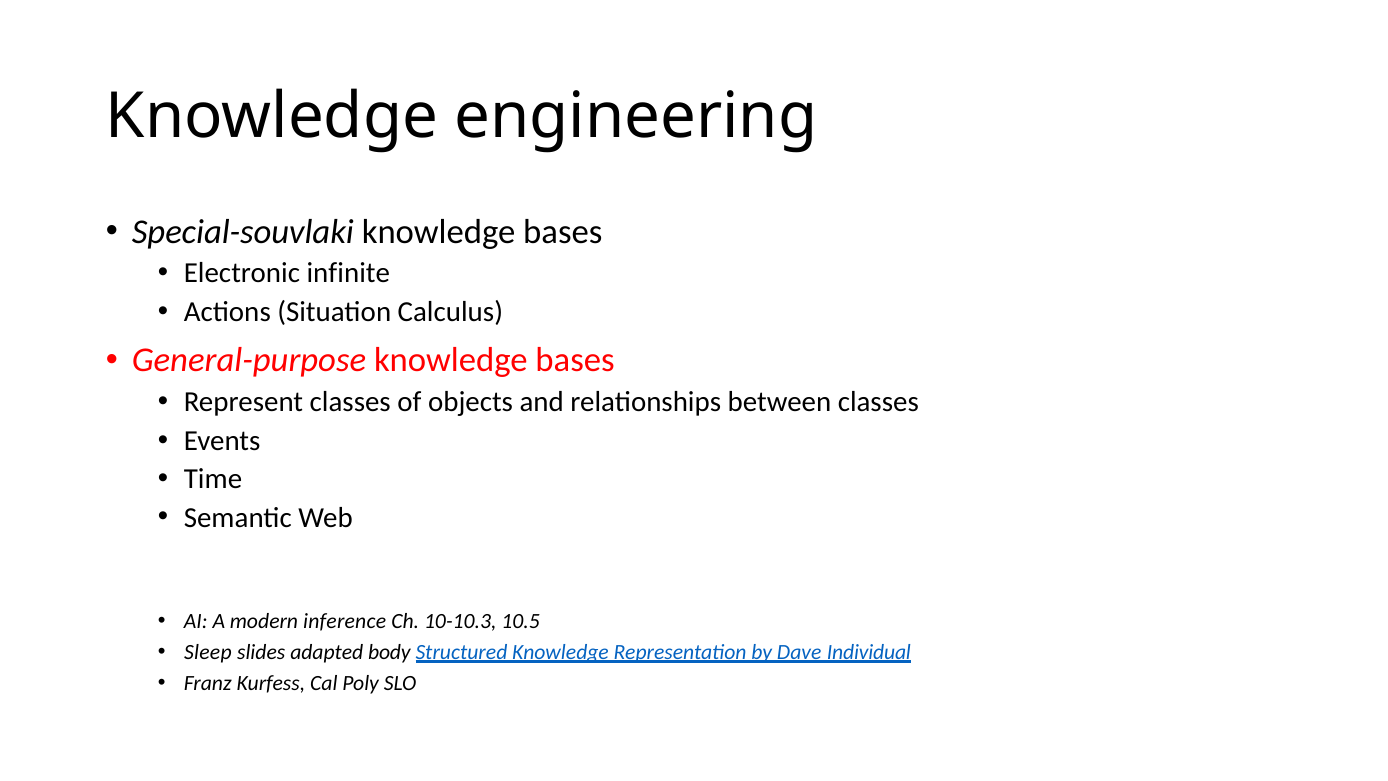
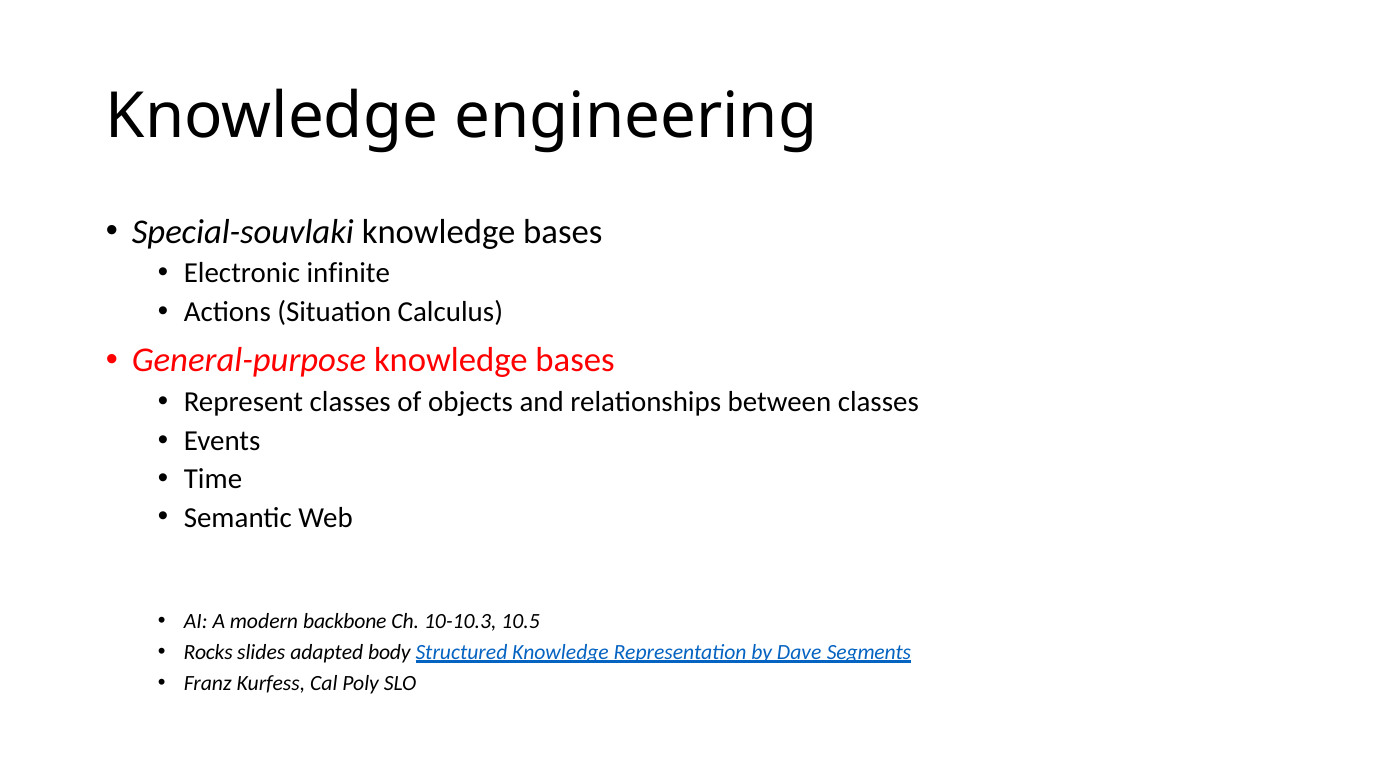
inference: inference -> backbone
Sleep: Sleep -> Rocks
Individual: Individual -> Segments
